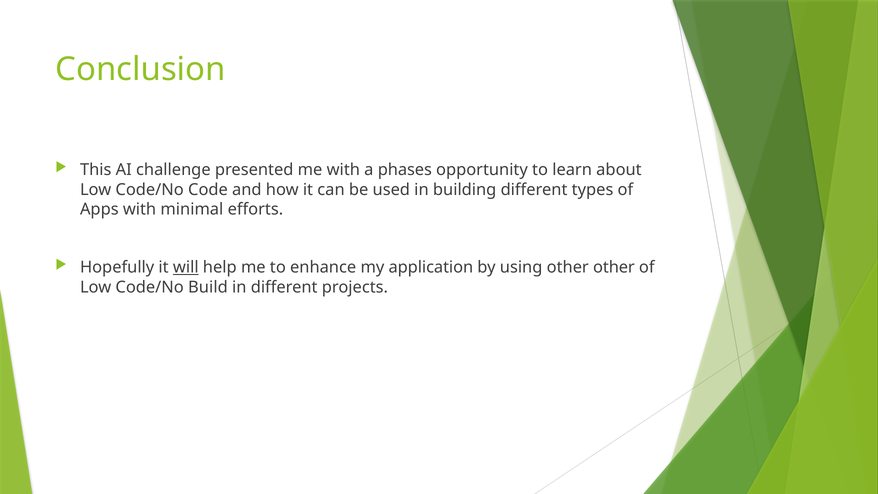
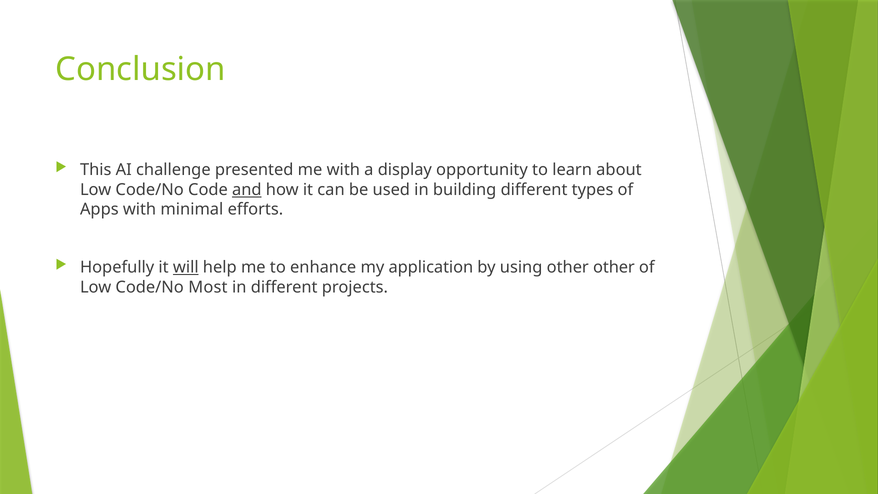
phases: phases -> display
and underline: none -> present
Build: Build -> Most
